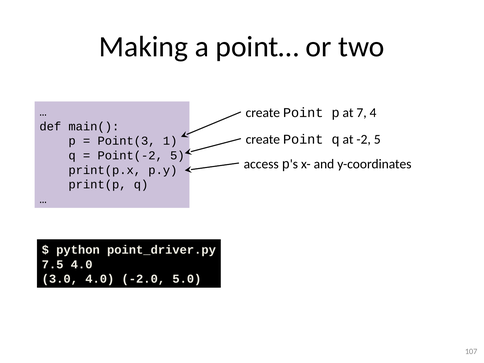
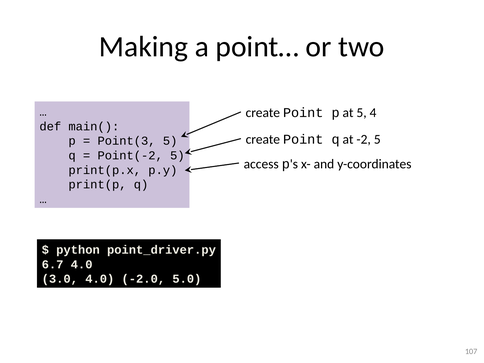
at 7: 7 -> 5
Point(3 1: 1 -> 5
7.5: 7.5 -> 6.7
